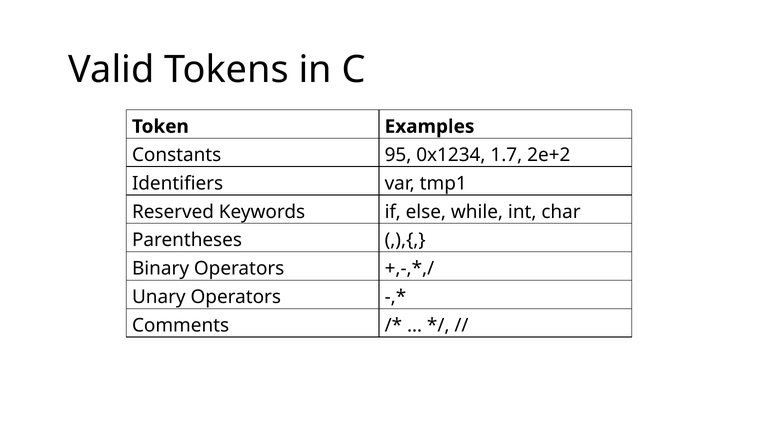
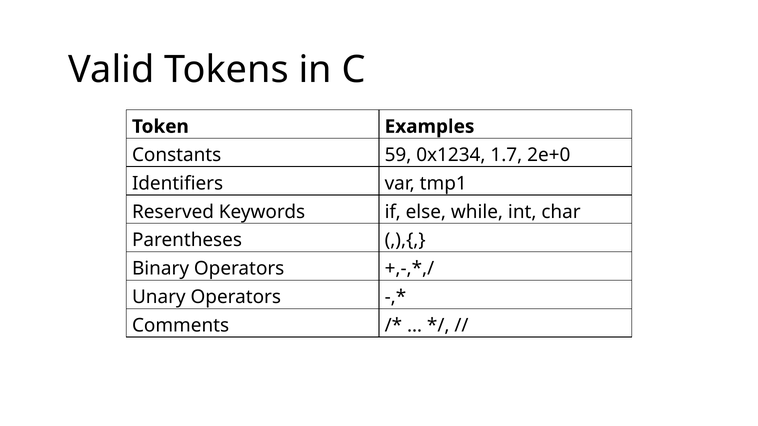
95: 95 -> 59
2e+2: 2e+2 -> 2e+0
